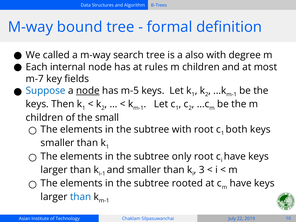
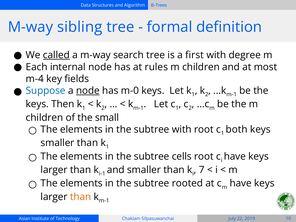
bound: bound -> sibling
called underline: none -> present
also: also -> first
m-7: m-7 -> m-4
m-5: m-5 -> m-0
only: only -> cells
3: 3 -> 7
than at (81, 197) colour: blue -> orange
